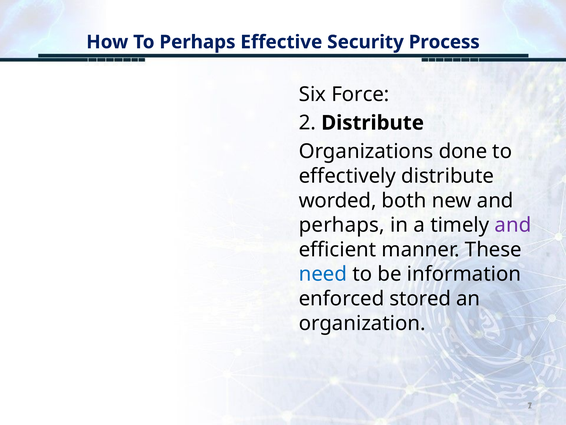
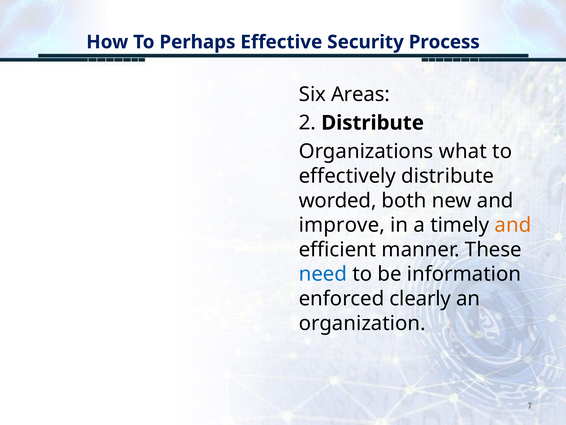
Force: Force -> Areas
done: done -> what
perhaps at (342, 225): perhaps -> improve
and at (513, 225) colour: purple -> orange
stored: stored -> clearly
